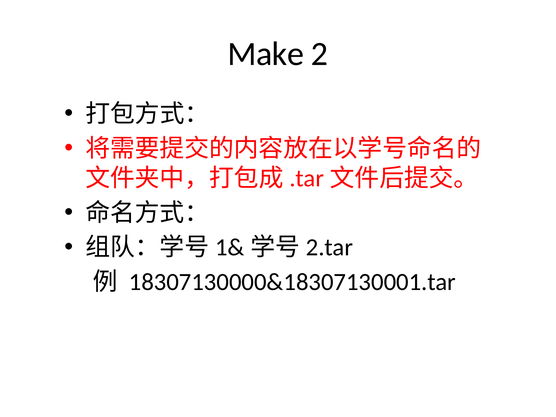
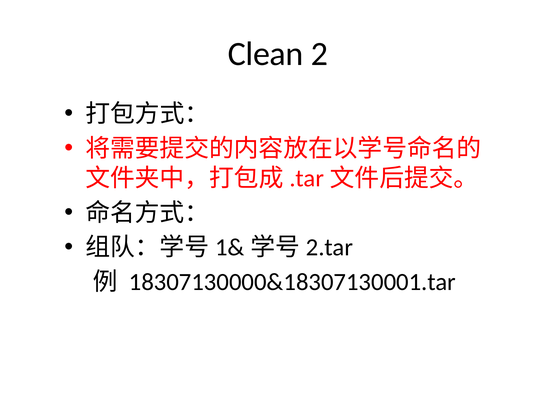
Make: Make -> Clean
